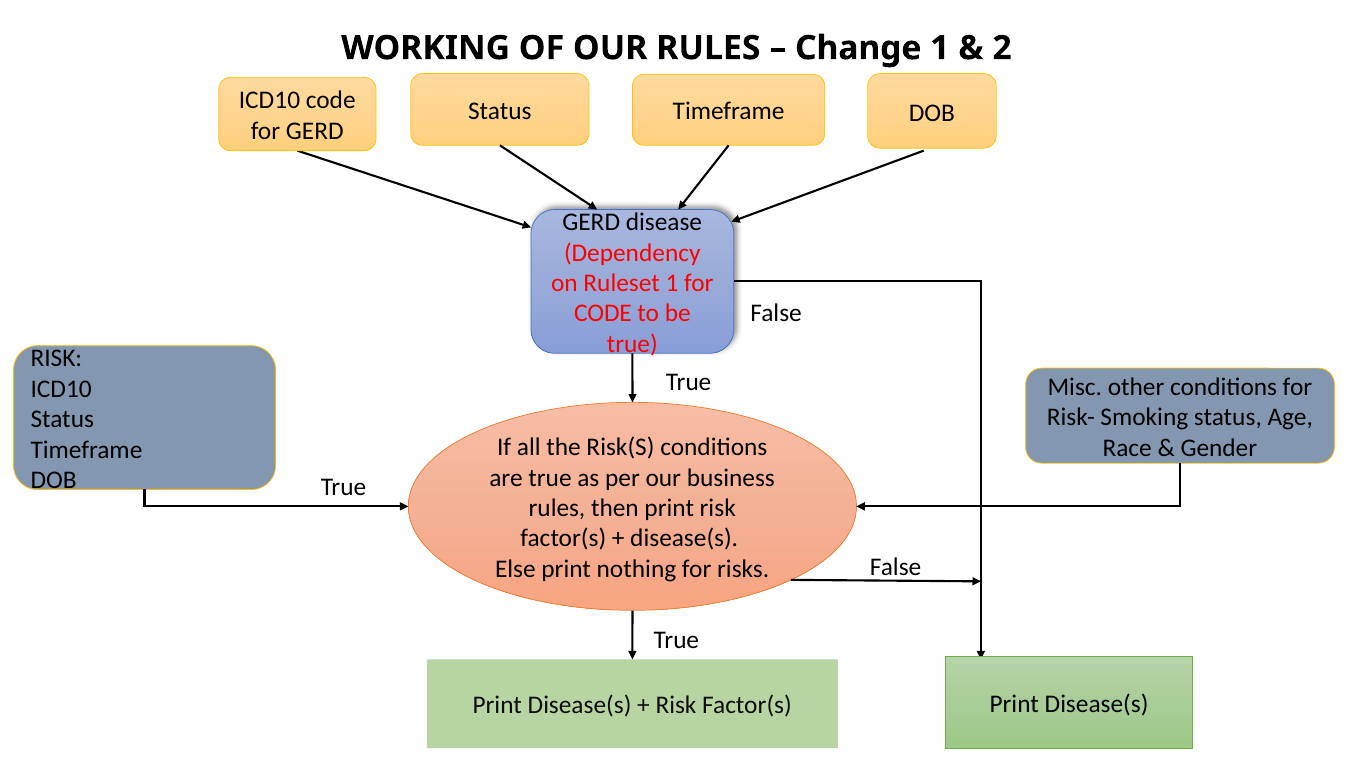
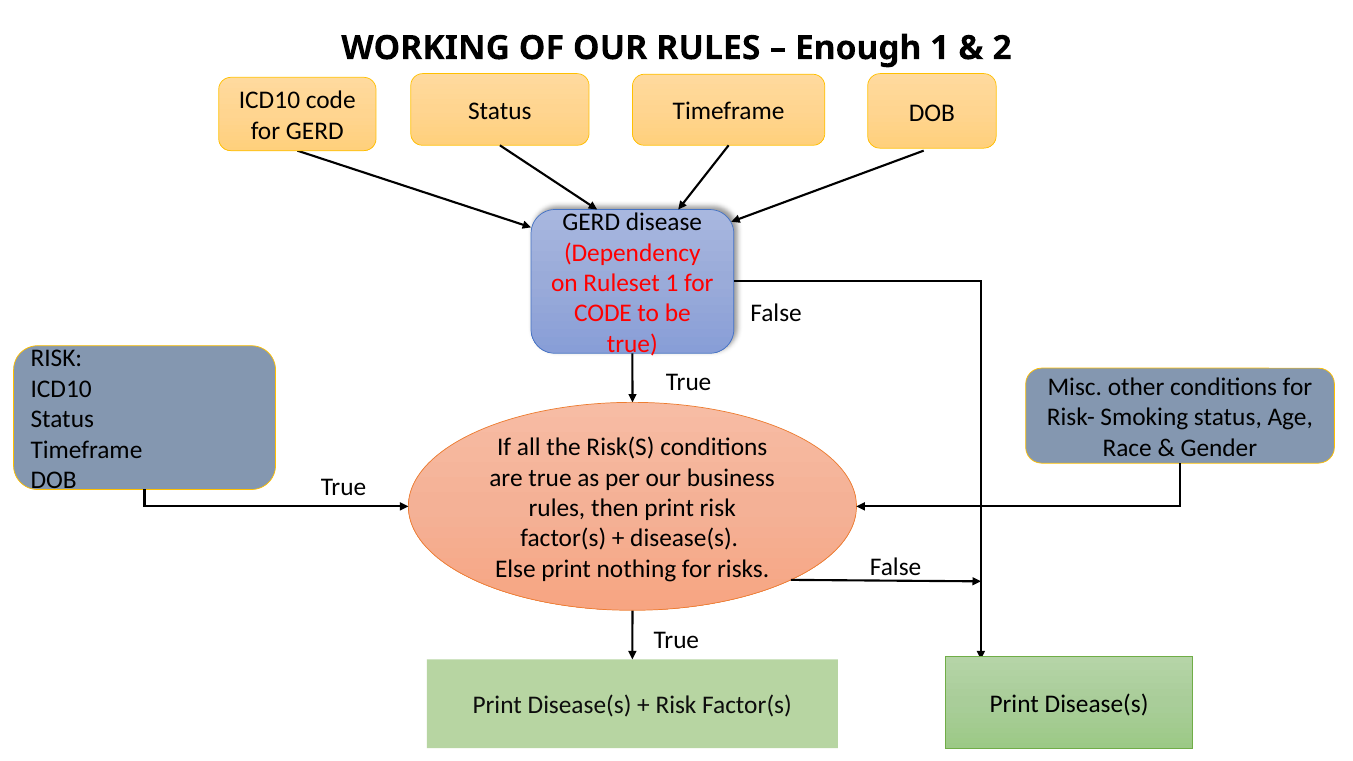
Change: Change -> Enough
